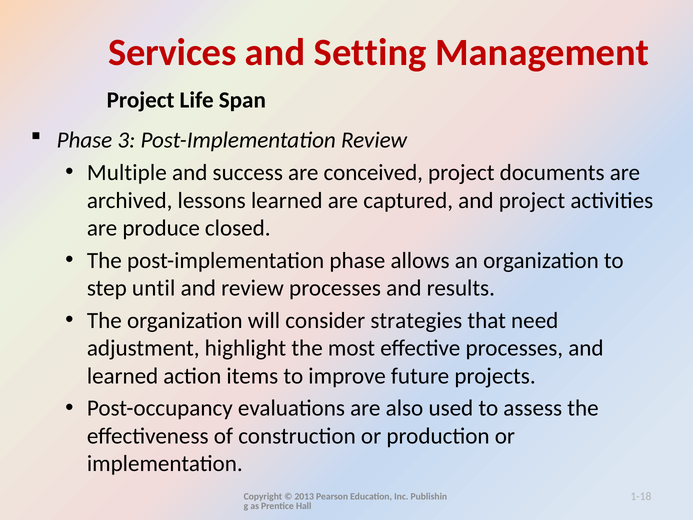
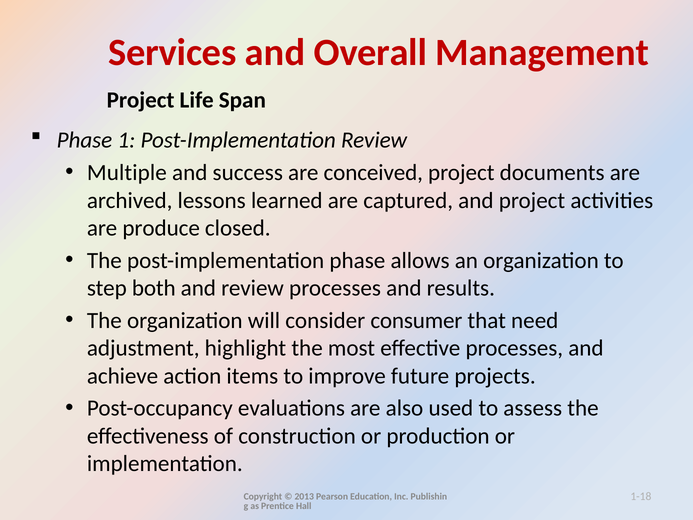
Setting: Setting -> Overall
3: 3 -> 1
until: until -> both
strategies: strategies -> consumer
learned at (123, 376): learned -> achieve
